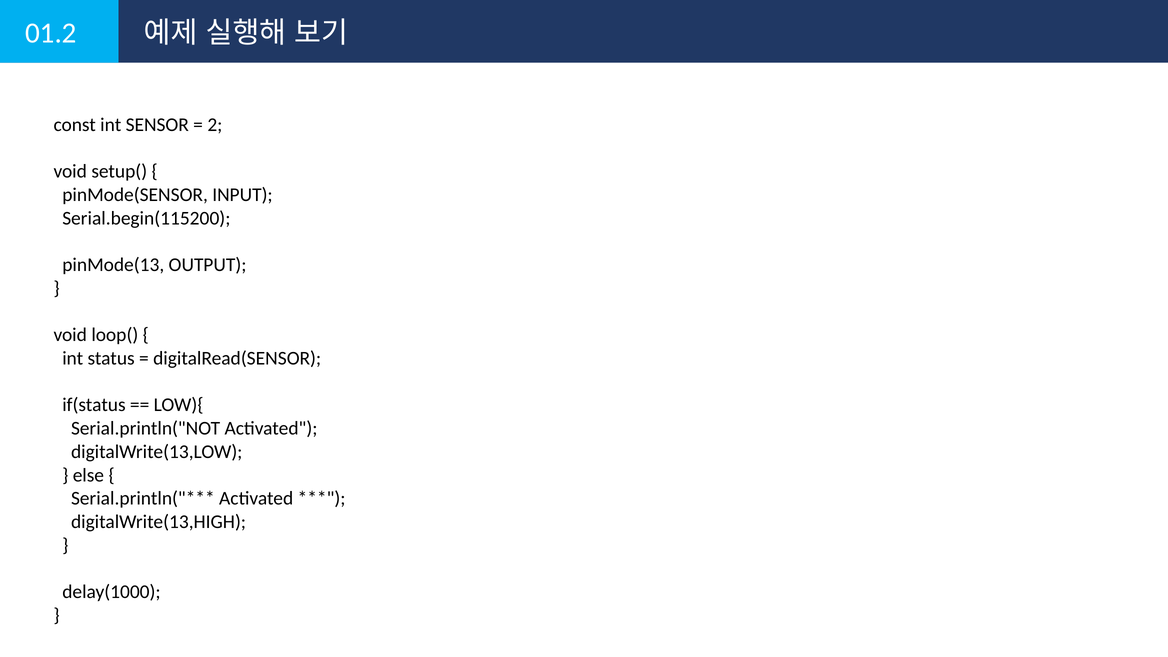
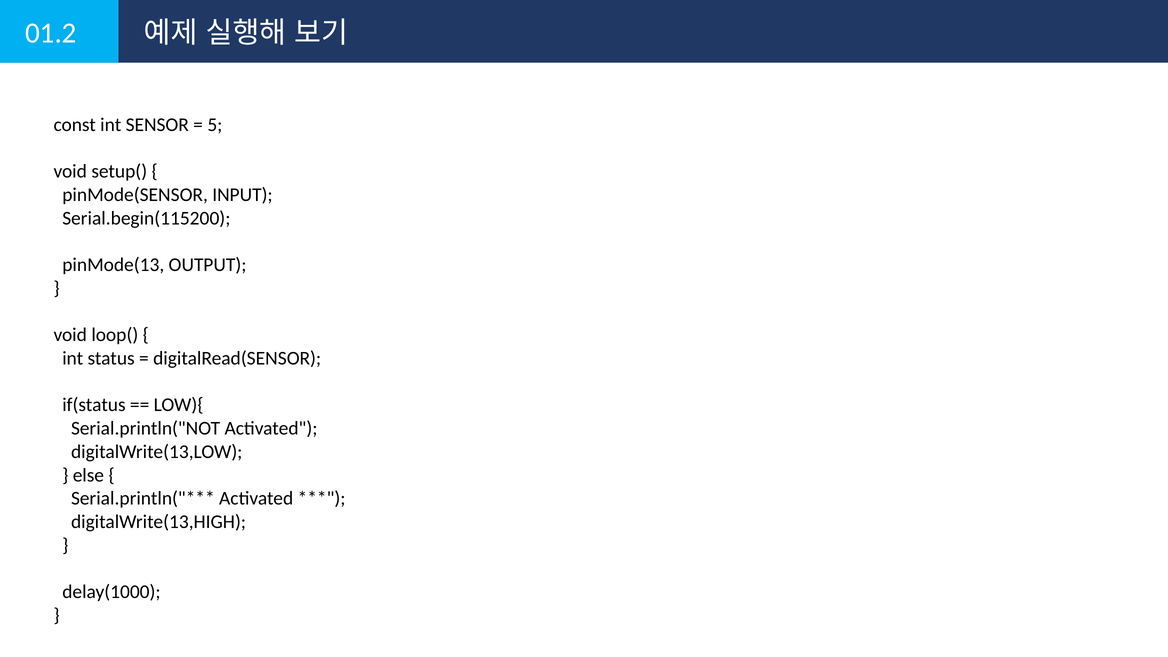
2: 2 -> 5
